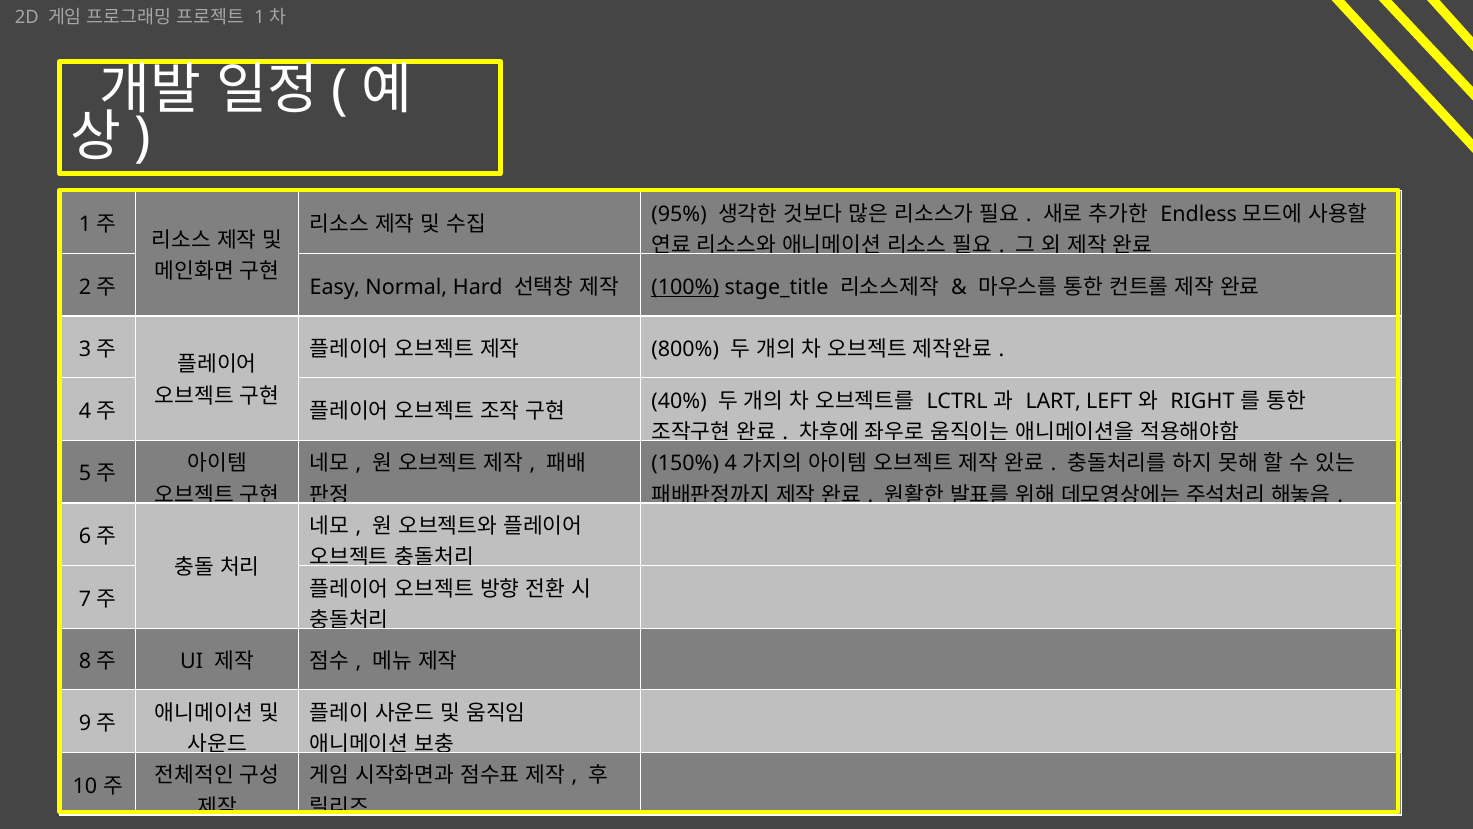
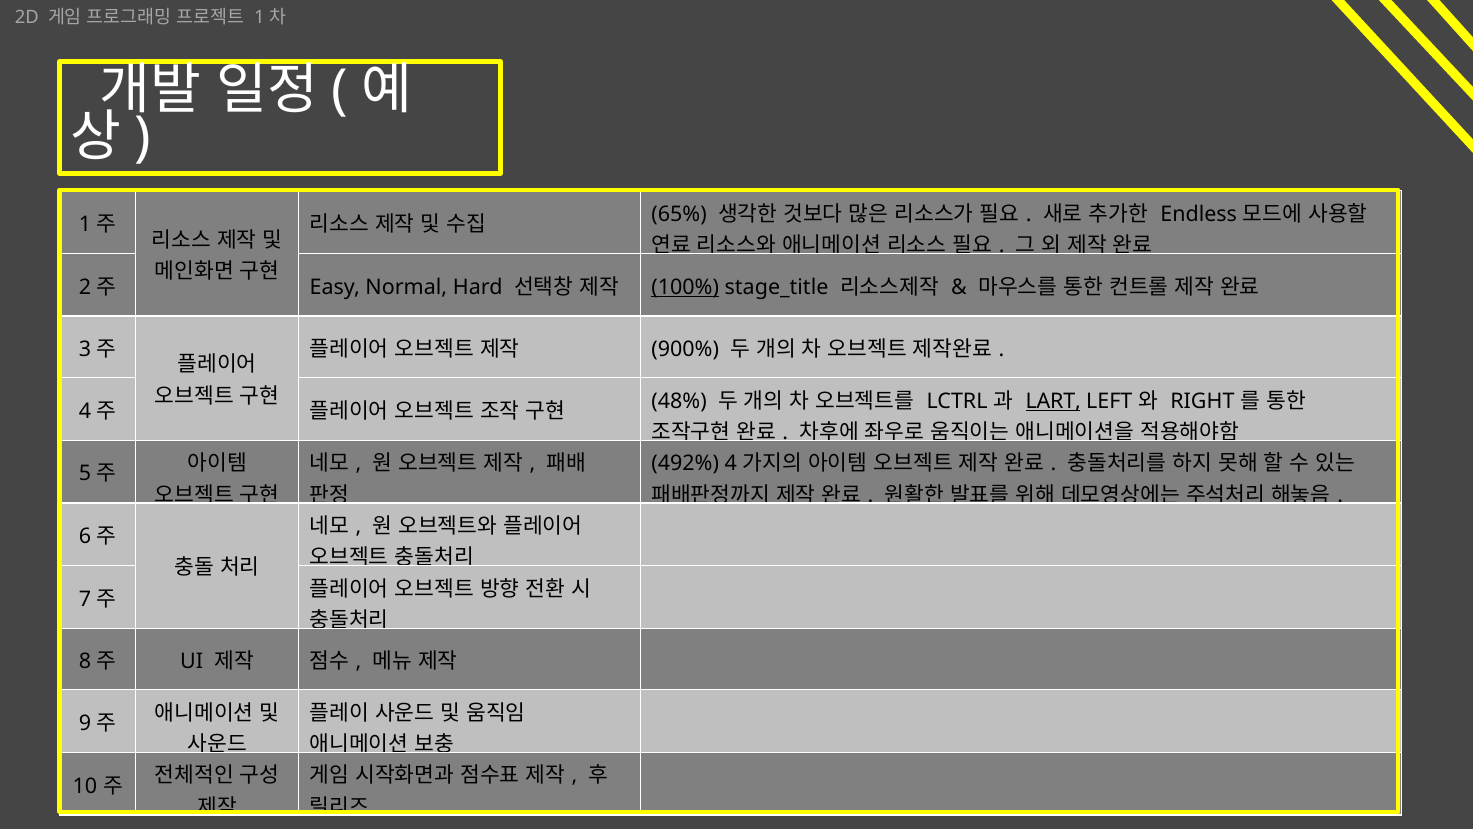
95%: 95% -> 65%
800%: 800% -> 900%
40%: 40% -> 48%
LART underline: none -> present
150%: 150% -> 492%
